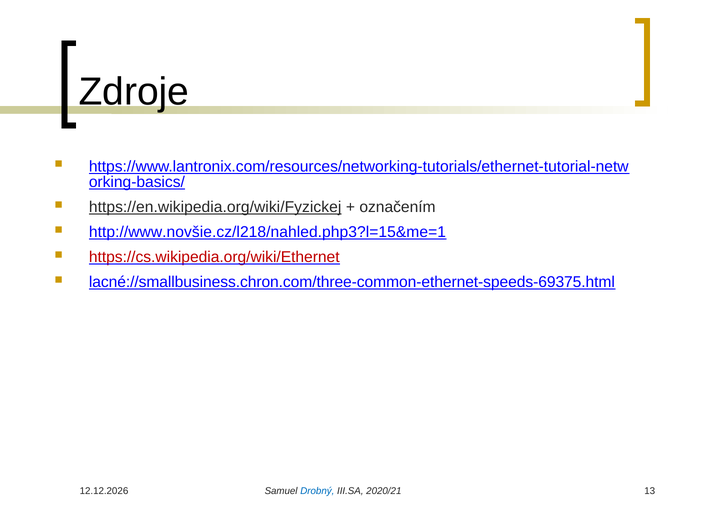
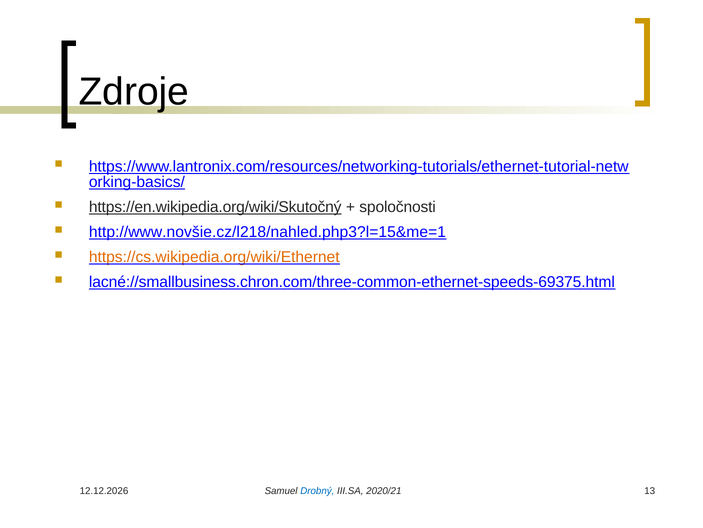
https://en.wikipedia.org/wiki/Fyzickej: https://en.wikipedia.org/wiki/Fyzickej -> https://en.wikipedia.org/wiki/Skutočný
označením: označením -> spoločnosti
https://cs.wikipedia.org/wiki/Ethernet colour: red -> orange
